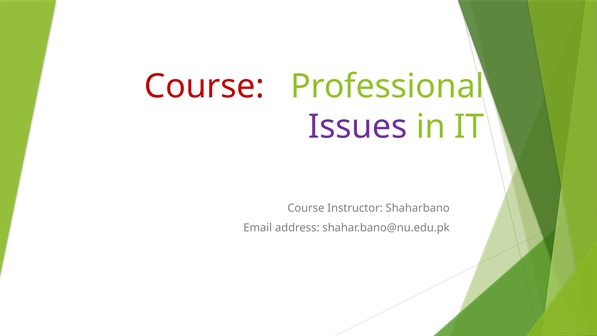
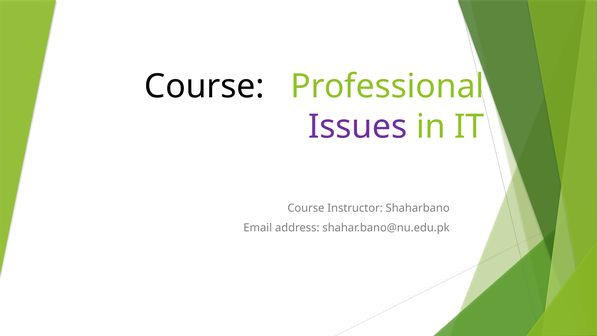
Course at (204, 86) colour: red -> black
